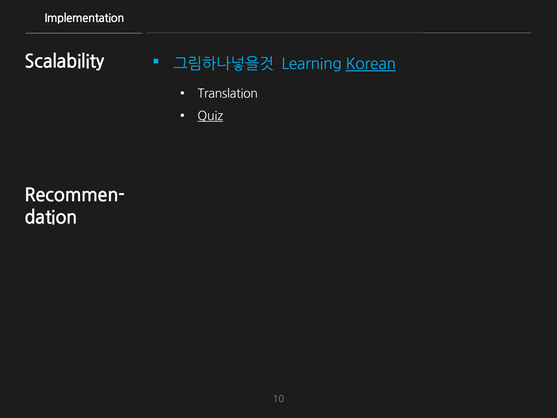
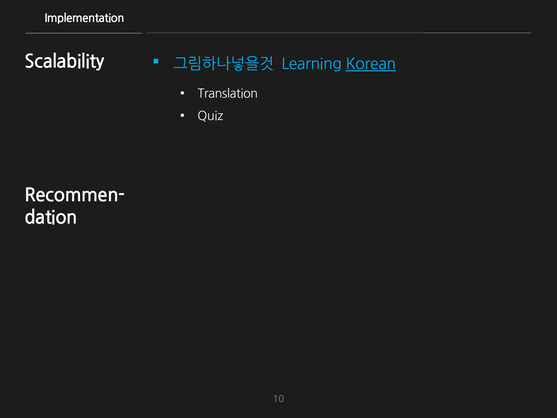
Quiz underline: present -> none
